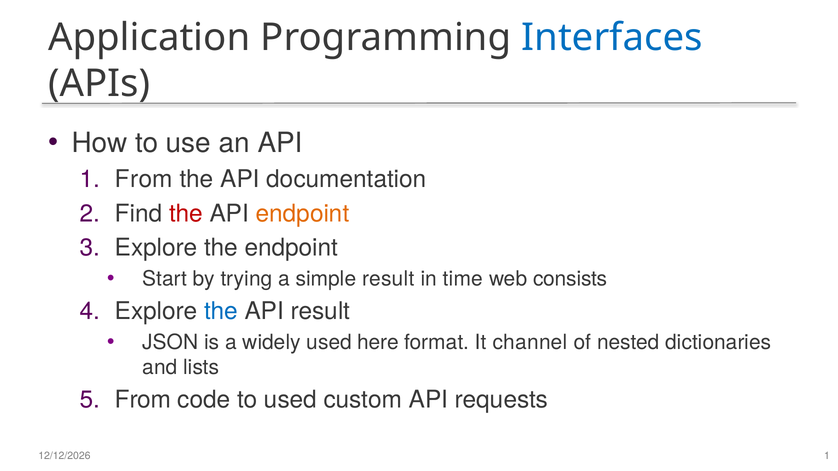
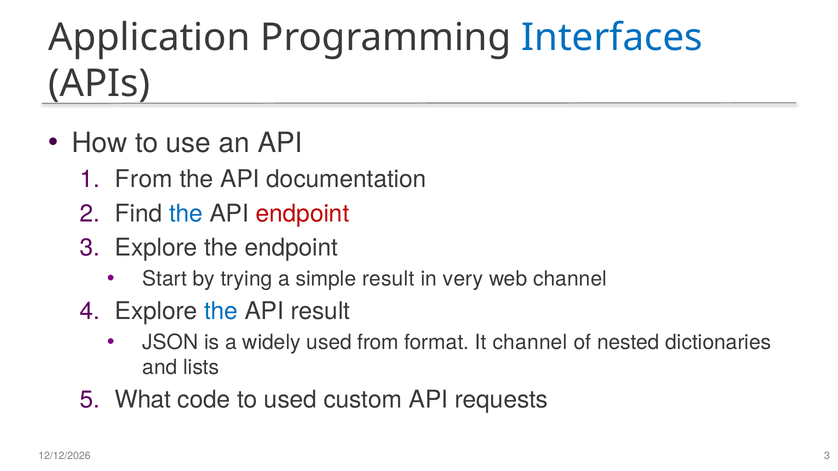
the at (186, 214) colour: red -> blue
endpoint at (303, 214) colour: orange -> red
time: time -> very
web consists: consists -> channel
used here: here -> from
From at (143, 400): From -> What
1 at (827, 456): 1 -> 3
